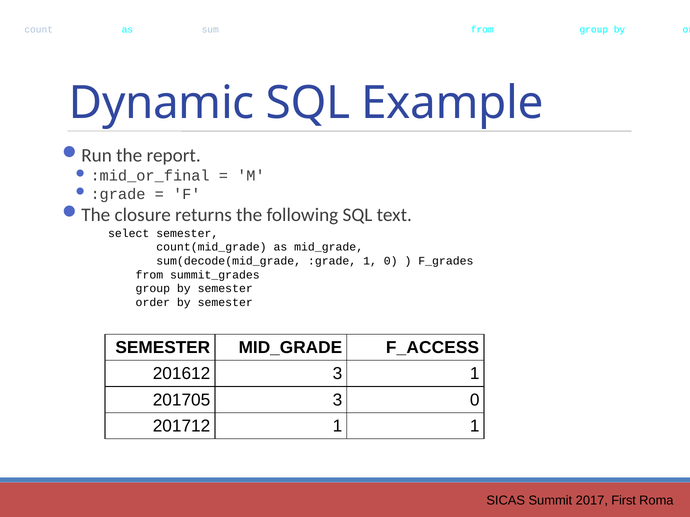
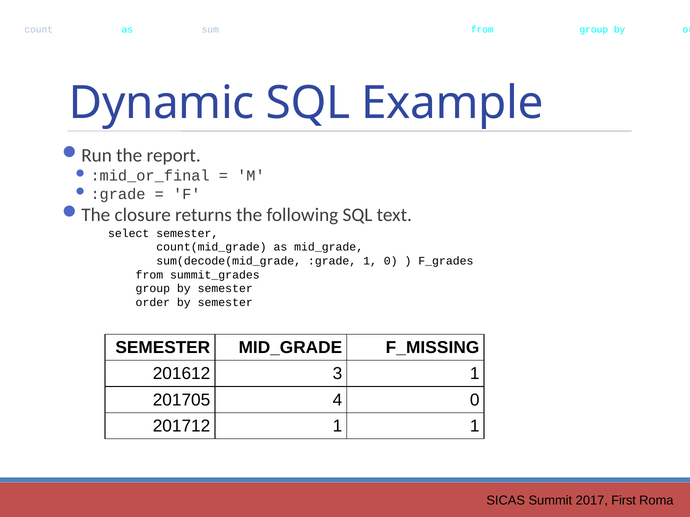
F_ACCESS: F_ACCESS -> F_MISSING
201705 3: 3 -> 4
